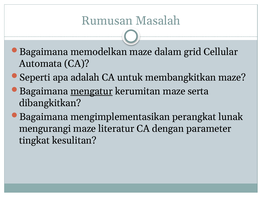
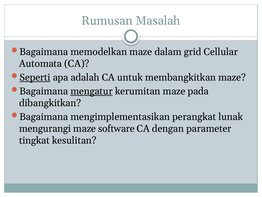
Seperti underline: none -> present
serta: serta -> pada
literatur: literatur -> software
